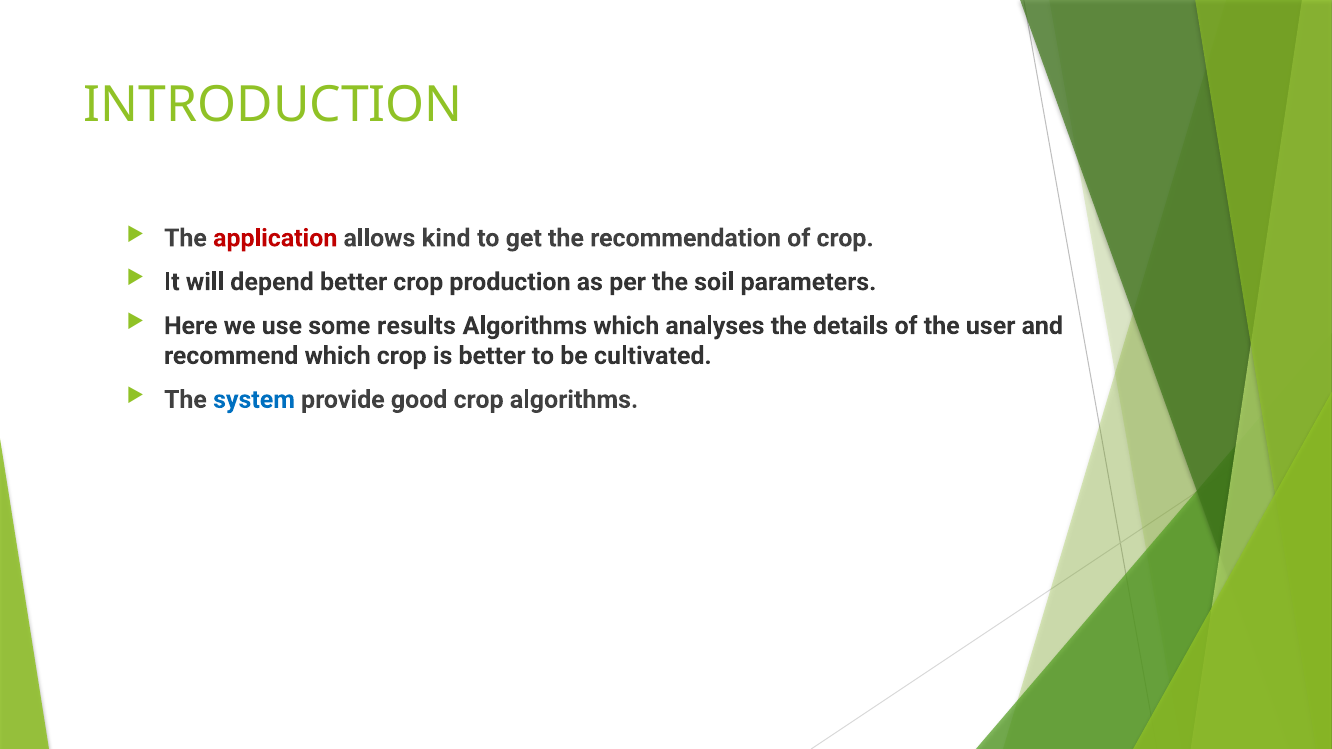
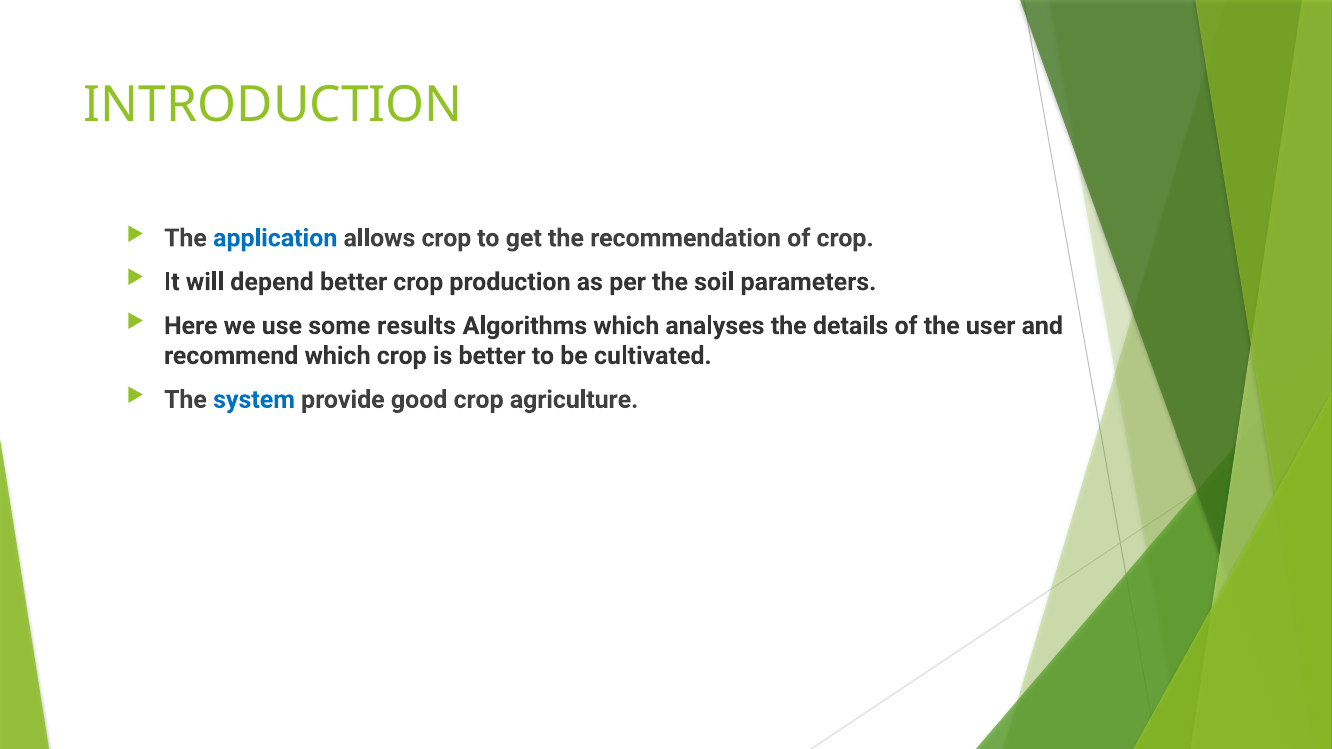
application colour: red -> blue
allows kind: kind -> crop
crop algorithms: algorithms -> agriculture
